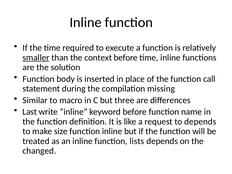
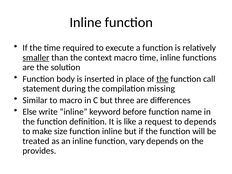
context before: before -> macro
the at (162, 79) underline: none -> present
Last: Last -> Else
lists: lists -> vary
changed: changed -> provides
